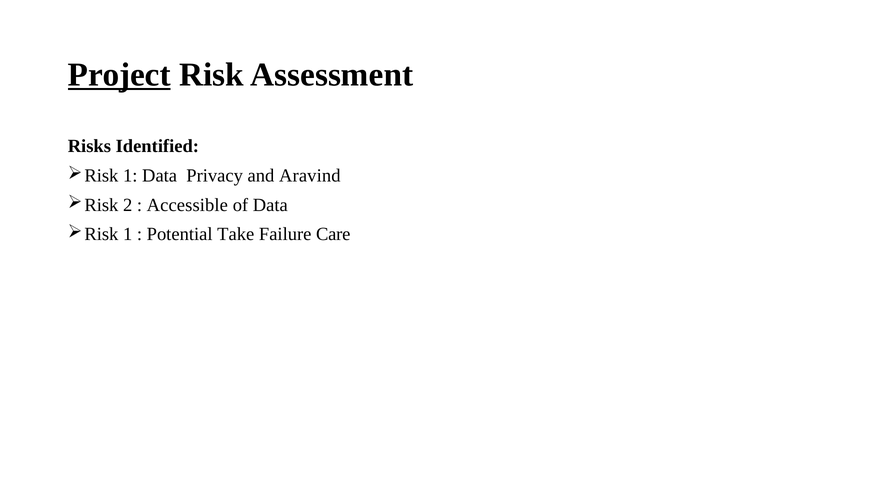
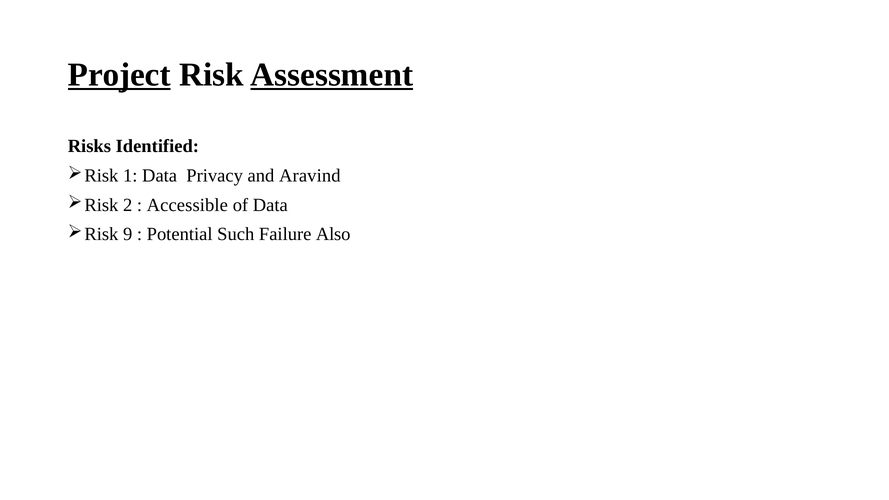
Assessment underline: none -> present
1 at (128, 234): 1 -> 9
Take: Take -> Such
Care: Care -> Also
